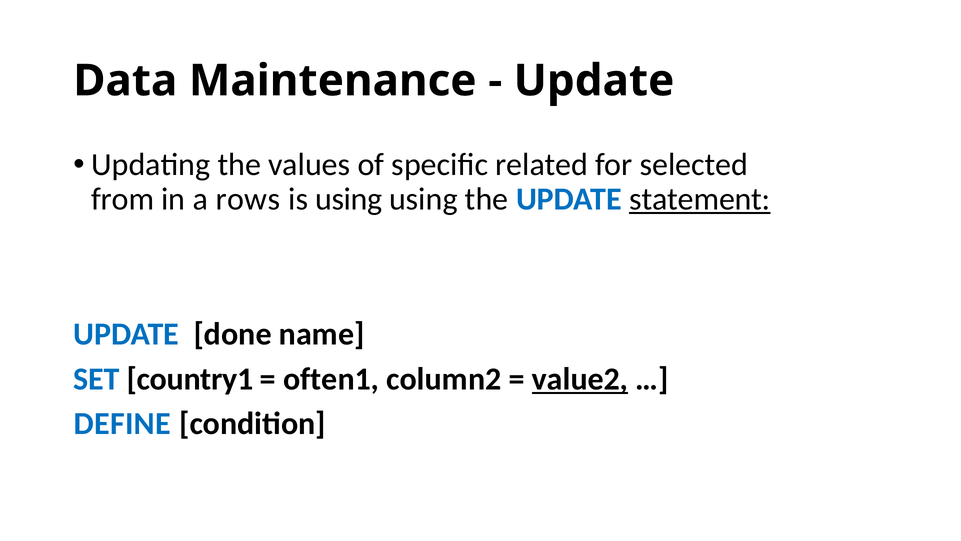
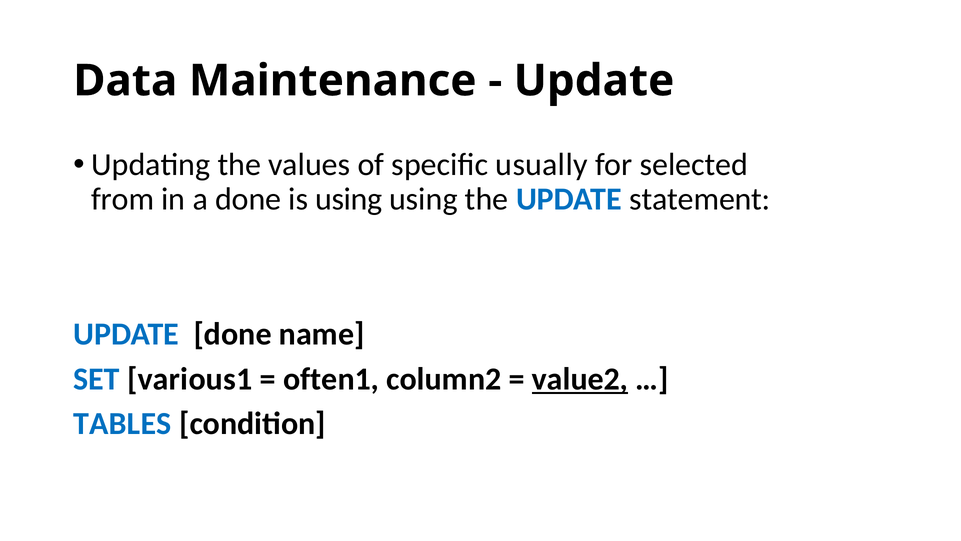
related: related -> usually
a rows: rows -> done
statement underline: present -> none
country1: country1 -> various1
DEFINE: DEFINE -> TABLES
